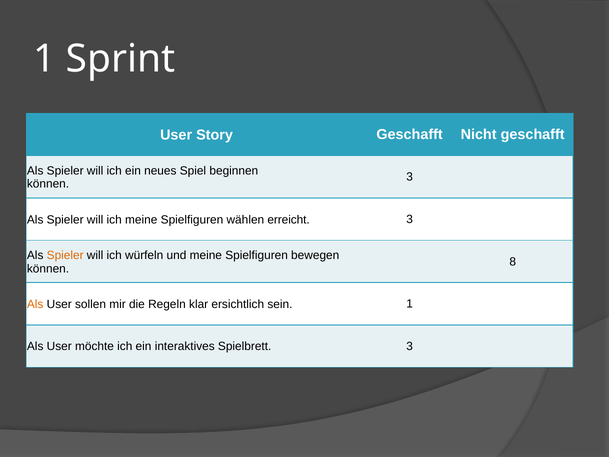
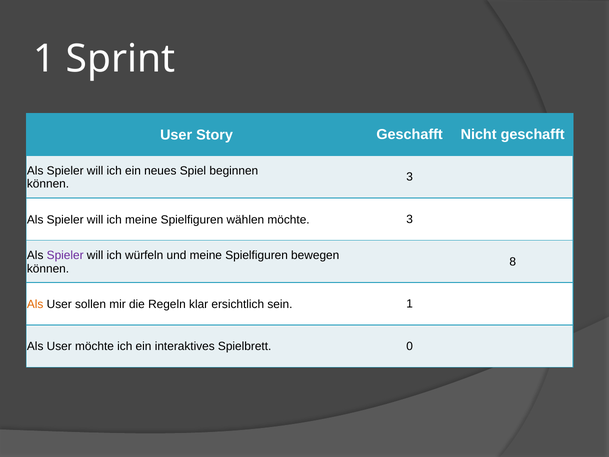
wählen erreicht: erreicht -> möchte
Spieler at (65, 255) colour: orange -> purple
Spielbrett 3: 3 -> 0
